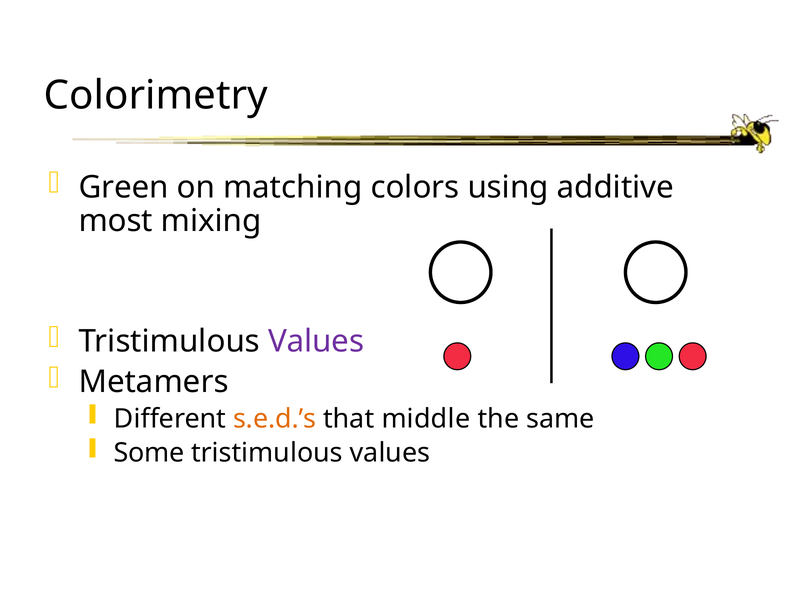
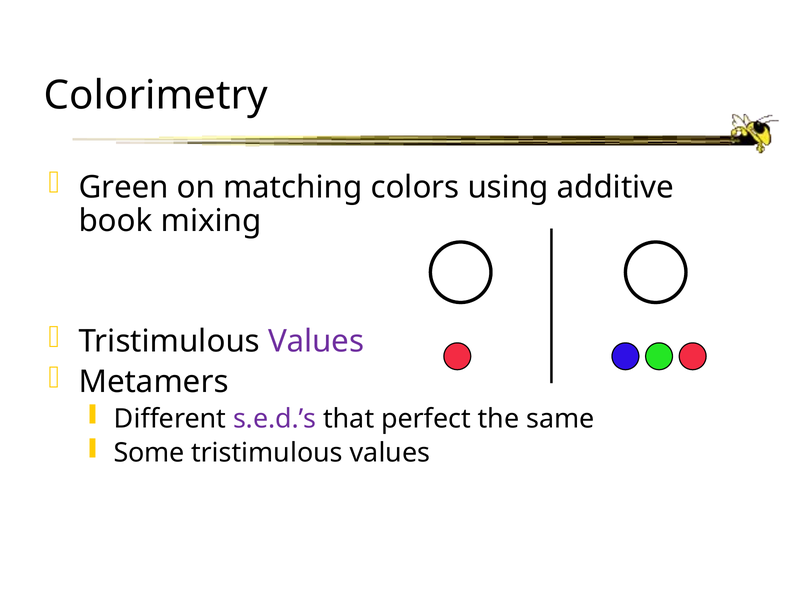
most: most -> book
s.e.d.’s colour: orange -> purple
middle: middle -> perfect
